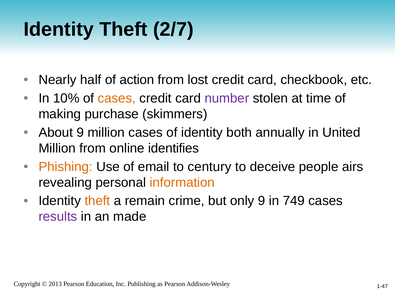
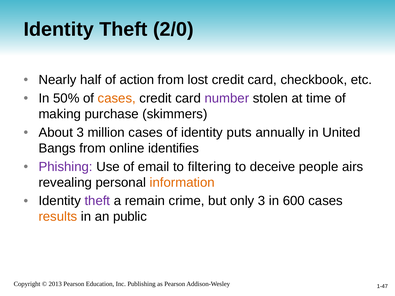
2/7: 2/7 -> 2/0
10%: 10% -> 50%
About 9: 9 -> 3
both: both -> puts
Million at (57, 148): Million -> Bangs
Phishing colour: orange -> purple
century: century -> filtering
theft at (97, 201) colour: orange -> purple
only 9: 9 -> 3
749: 749 -> 600
results colour: purple -> orange
made: made -> public
